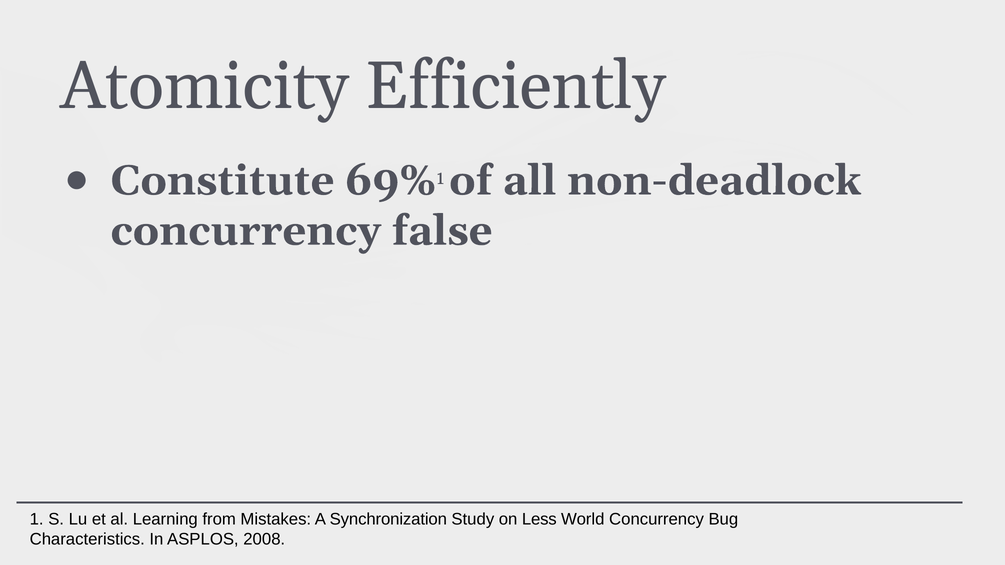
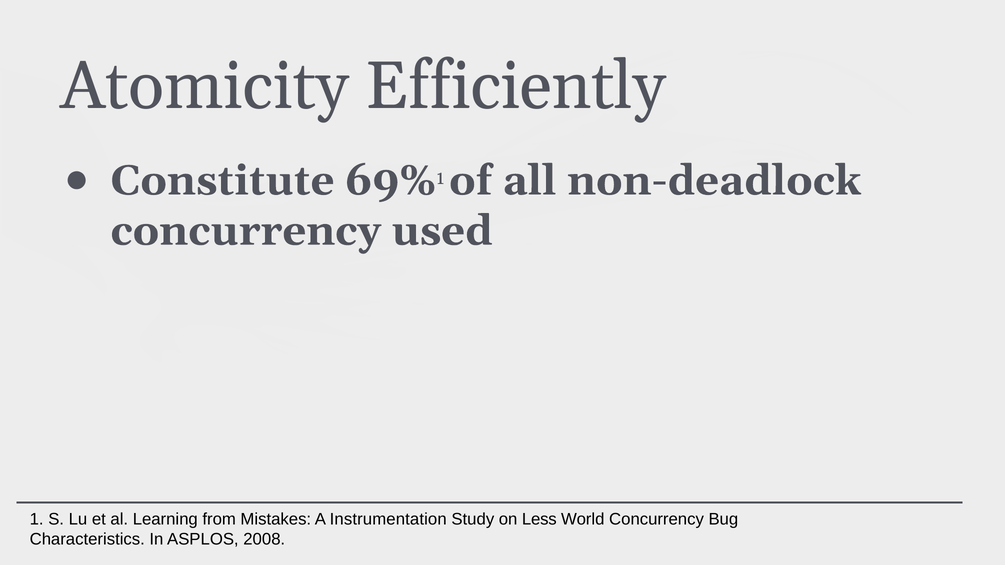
false: false -> used
Synchronization: Synchronization -> Instrumentation
